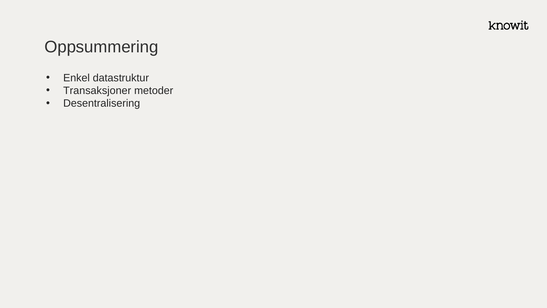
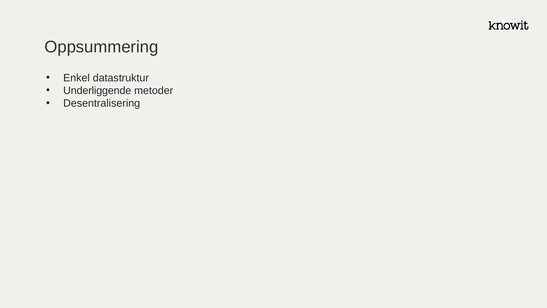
Transaksjoner: Transaksjoner -> Underliggende
